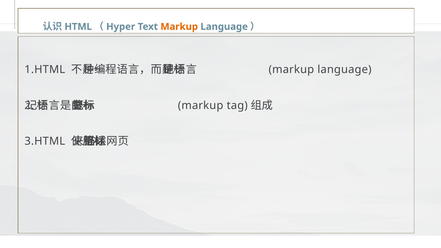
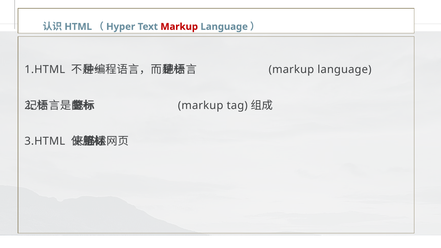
Markup at (179, 27) colour: orange -> red
